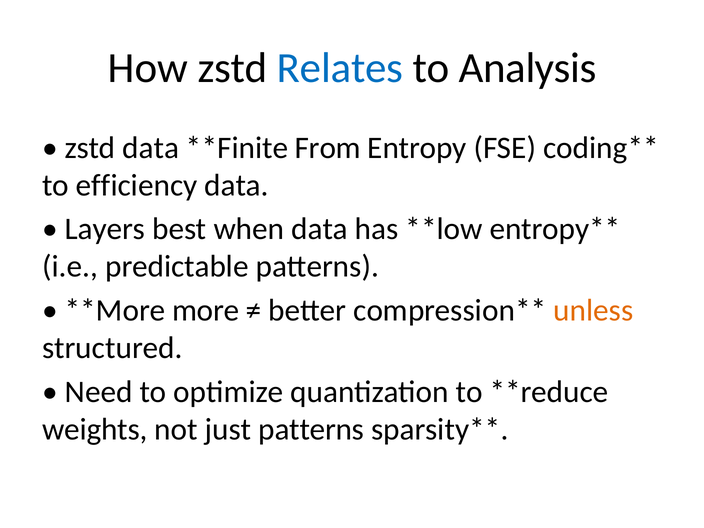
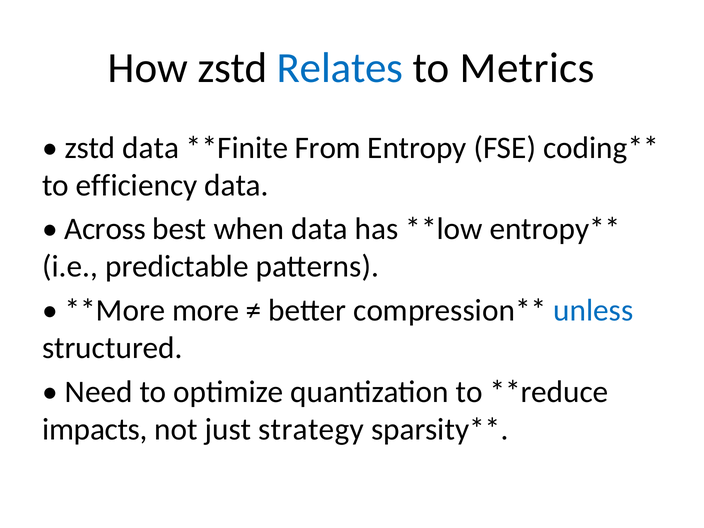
Analysis: Analysis -> Metrics
Layers: Layers -> Across
unless colour: orange -> blue
weights: weights -> impacts
just patterns: patterns -> strategy
